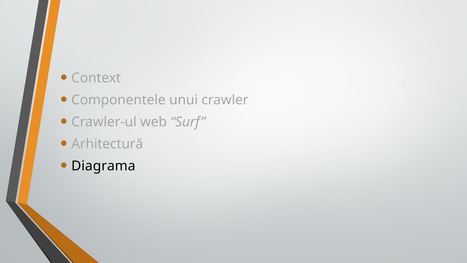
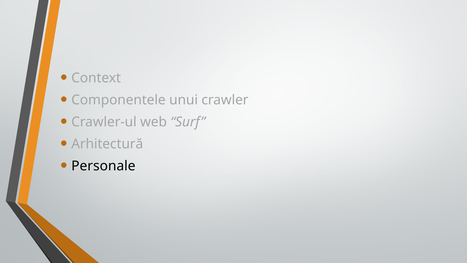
Diagrama: Diagrama -> Personale
